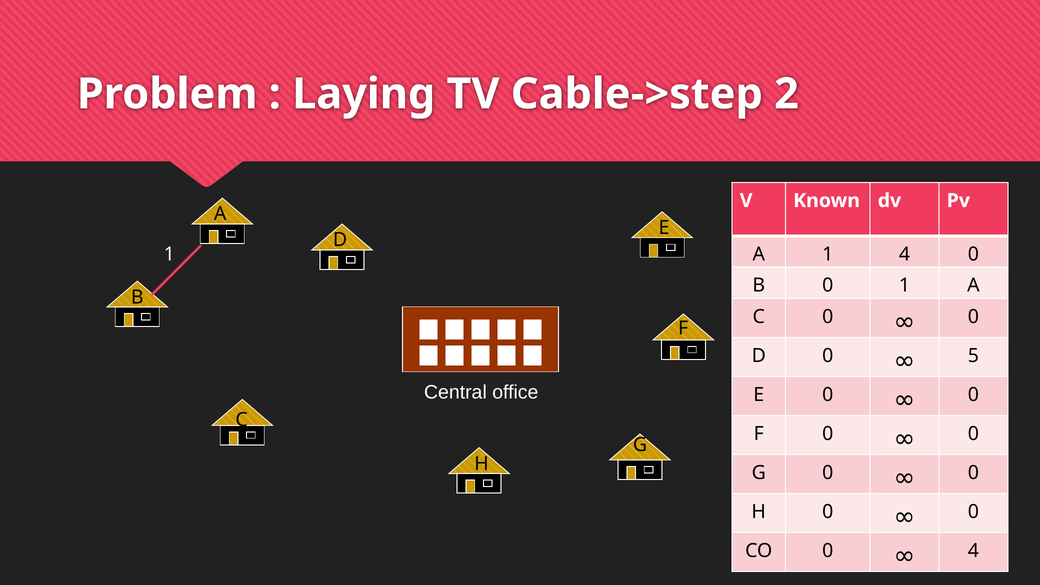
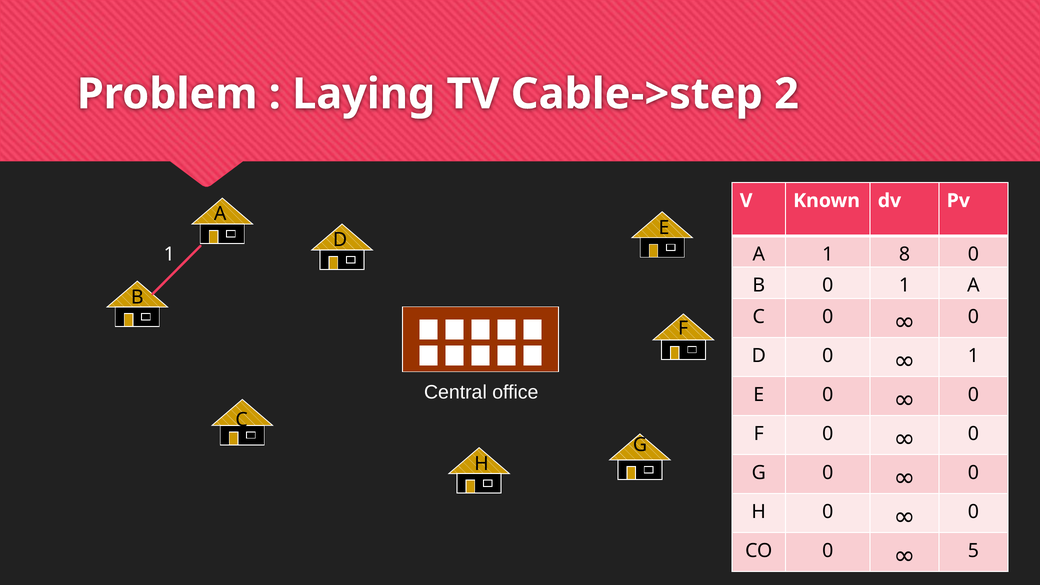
1 4: 4 -> 8
5 at (973, 356): 5 -> 1
4 at (973, 551): 4 -> 5
